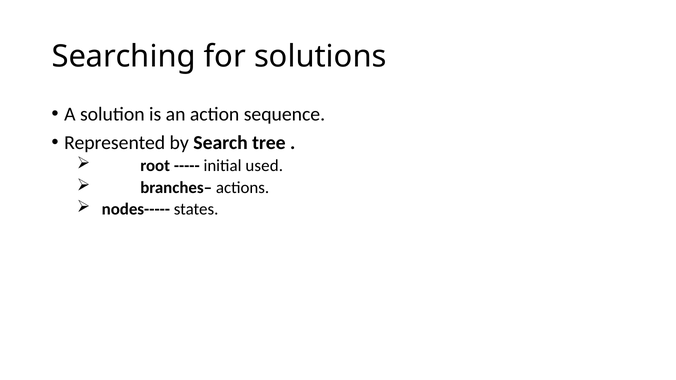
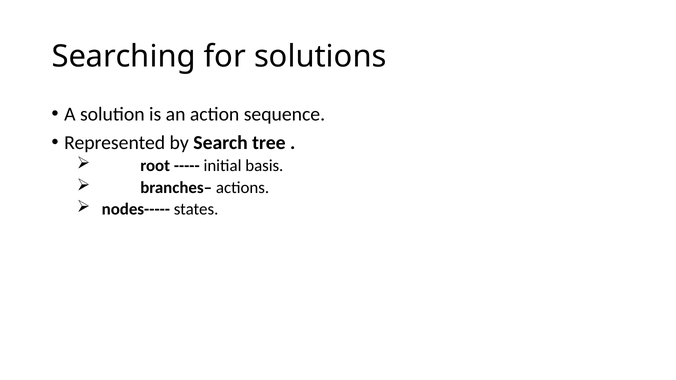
used: used -> basis
